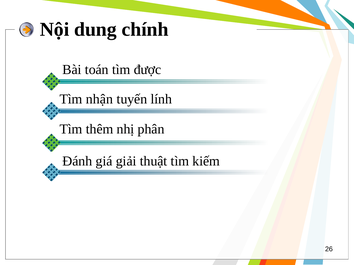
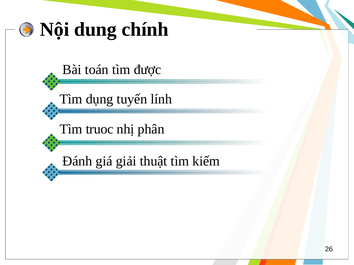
nhận: nhận -> dụng
thêm: thêm -> truoc
